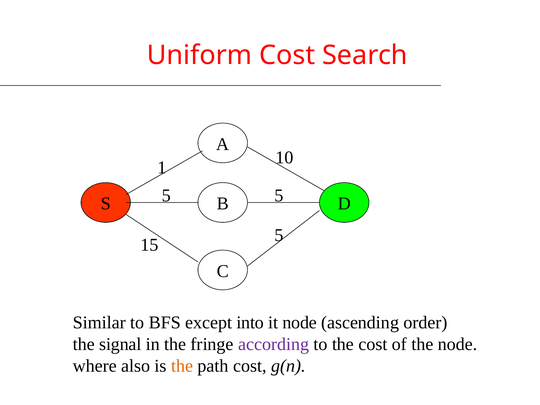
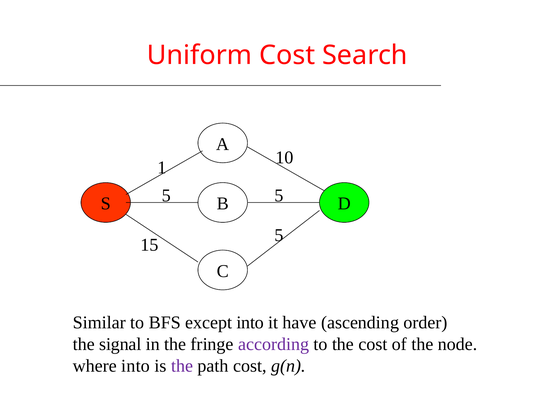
it node: node -> have
where also: also -> into
the at (182, 366) colour: orange -> purple
